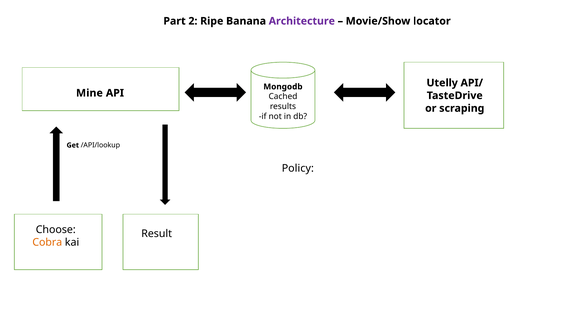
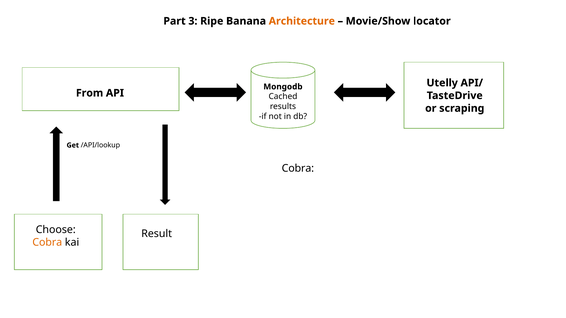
2: 2 -> 3
Architecture colour: purple -> orange
Mine: Mine -> From
Policy at (298, 168): Policy -> Cobra
